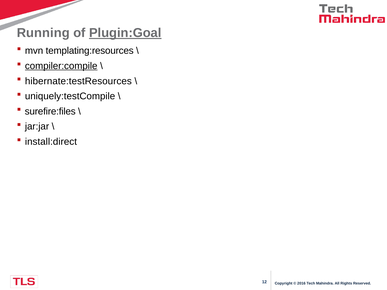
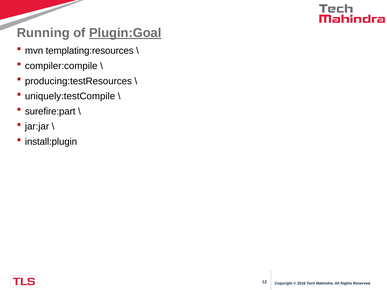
compiler:compile underline: present -> none
hibernate:testResources: hibernate:testResources -> producing:testResources
surefire:files: surefire:files -> surefire:part
install:direct: install:direct -> install:plugin
